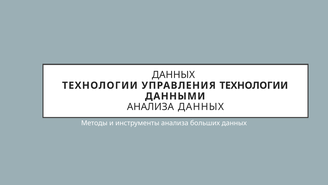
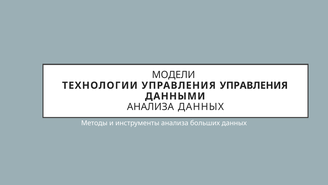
ДАННЫХ at (173, 75): ДАННЫХ -> МОДЕЛИ
УПРАВЛЕНИЯ ТЕХНОЛОГИИ: ТЕХНОЛОГИИ -> УПРАВЛЕНИЯ
